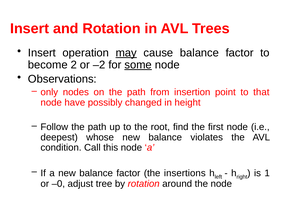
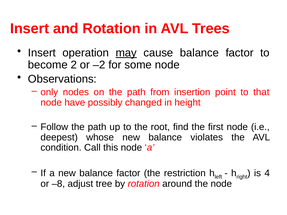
some underline: present -> none
insertions: insertions -> restriction
1: 1 -> 4
–0: –0 -> –8
